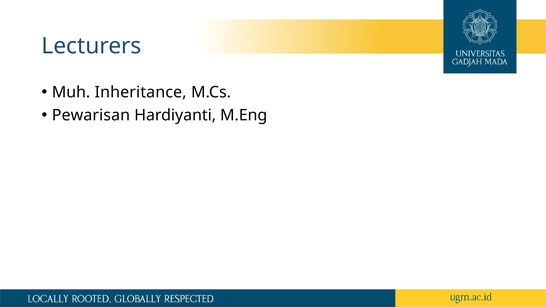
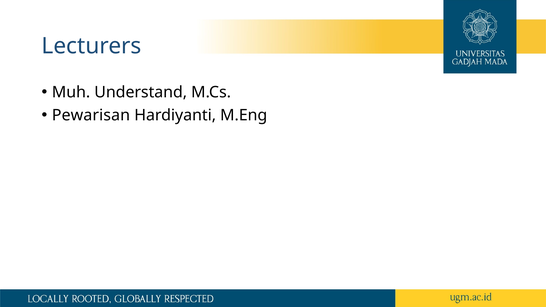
Inheritance: Inheritance -> Understand
